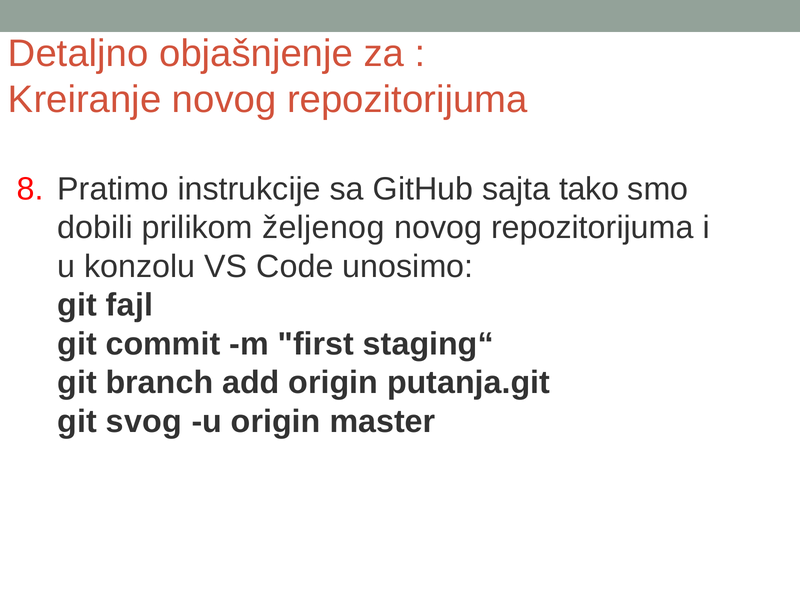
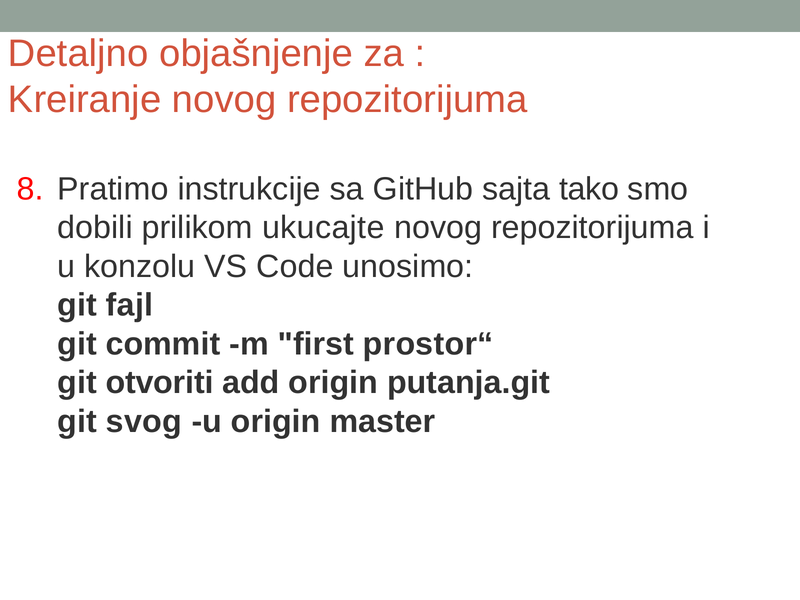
željenog: željenog -> ukucajte
staging“: staging“ -> prostor“
branch: branch -> otvoriti
